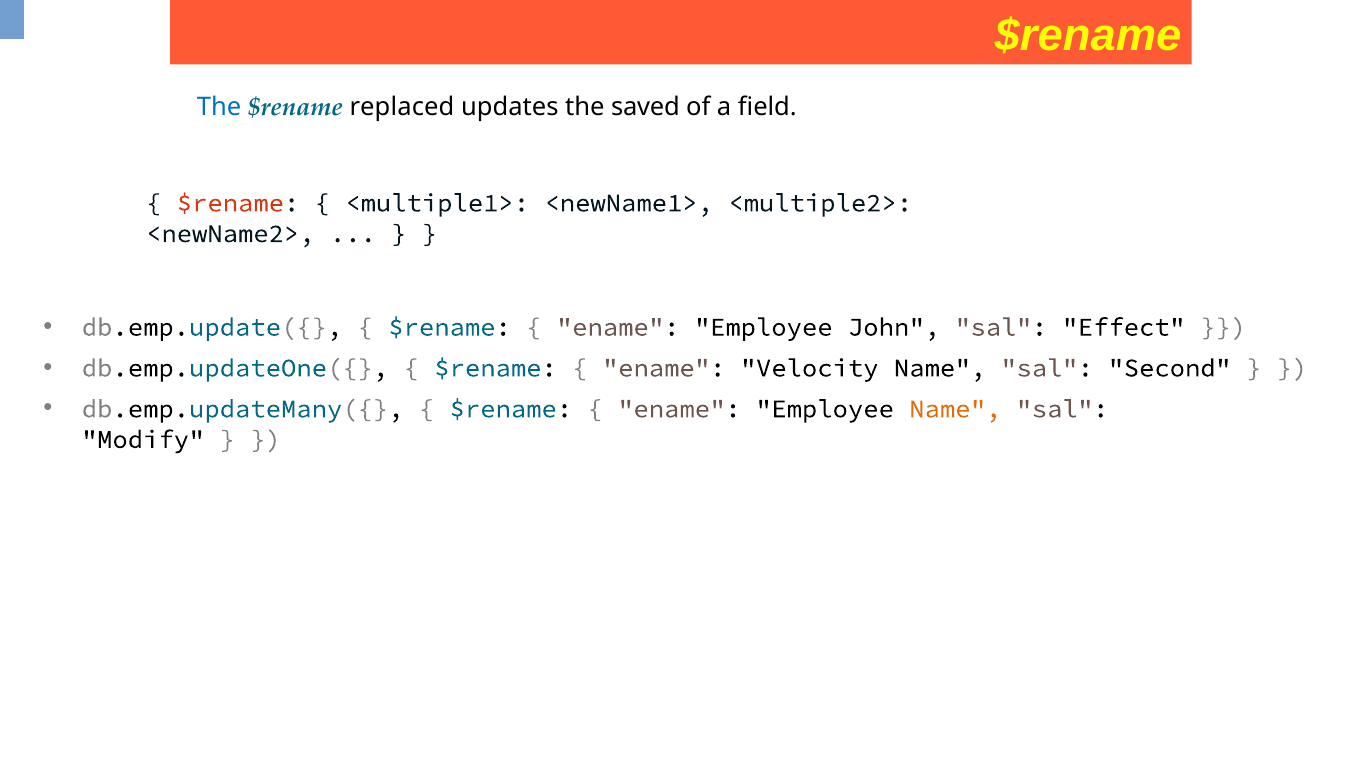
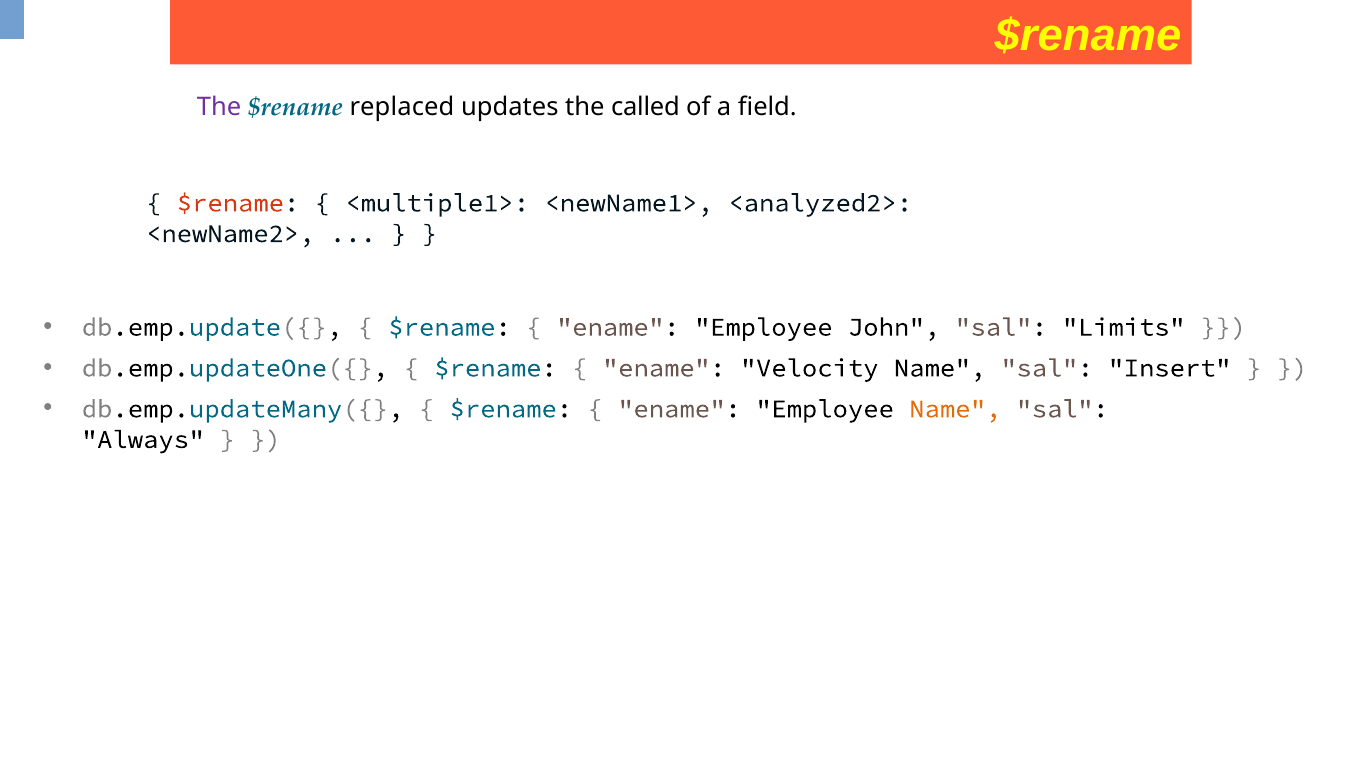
The at (219, 107) colour: blue -> purple
saved: saved -> called
<multiple2>: <multiple2> -> <analyzed2>
Effect: Effect -> Limits
Second: Second -> Insert
Modify: Modify -> Always
